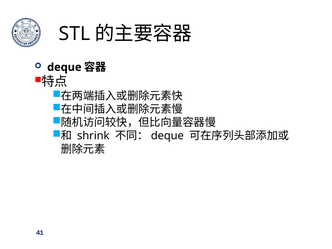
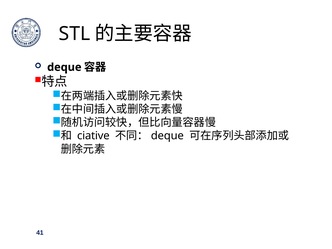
shrink: shrink -> ciative
